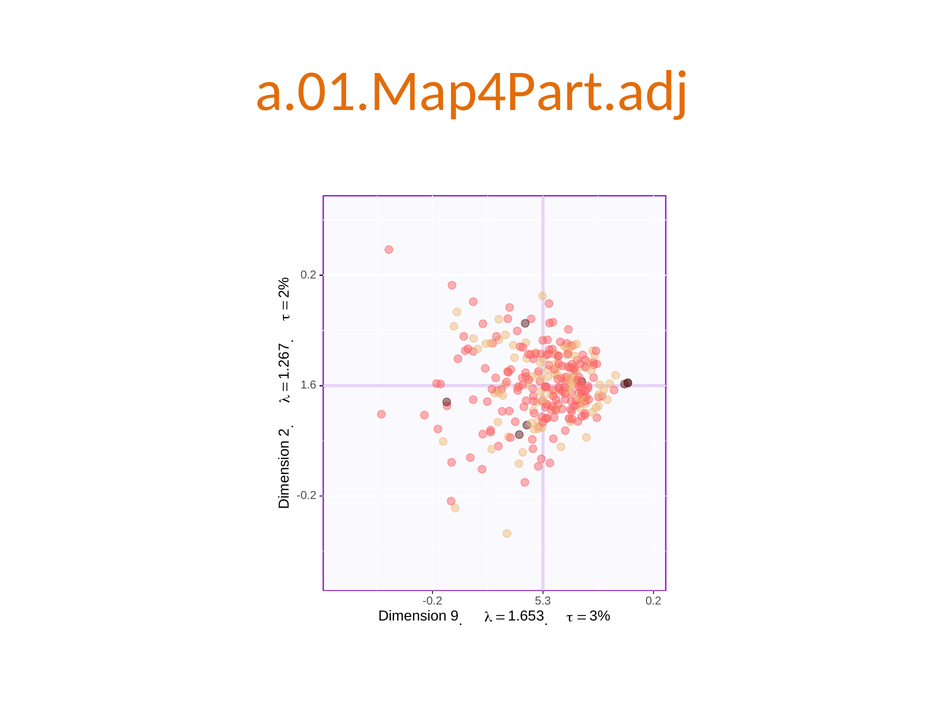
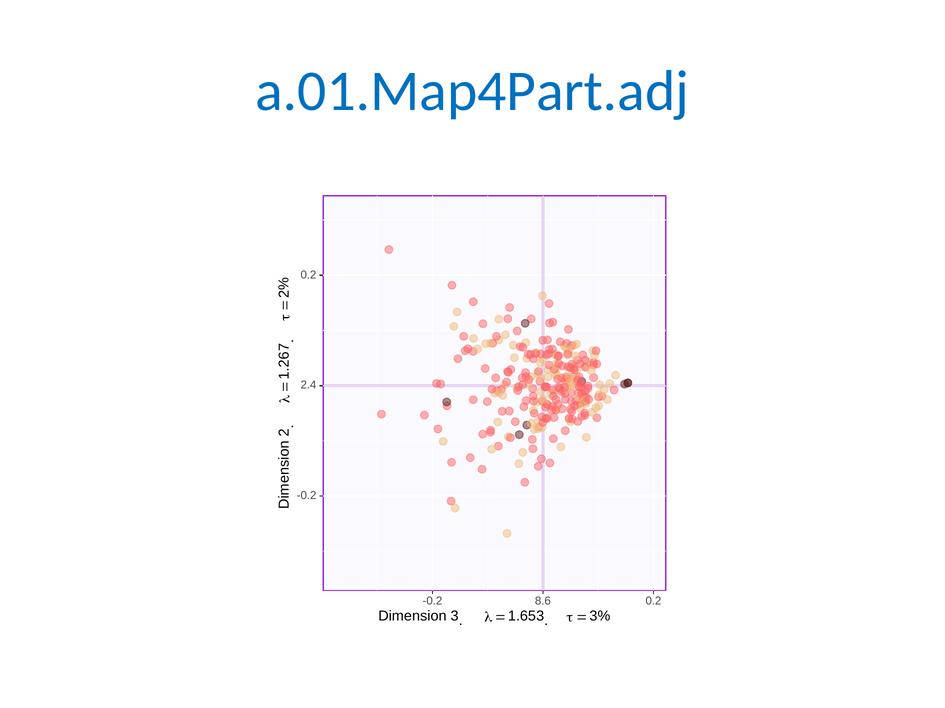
a.01.Map4Part.adj colour: orange -> blue
1.6: 1.6 -> 2.4
5.3: 5.3 -> 8.6
9: 9 -> 3
